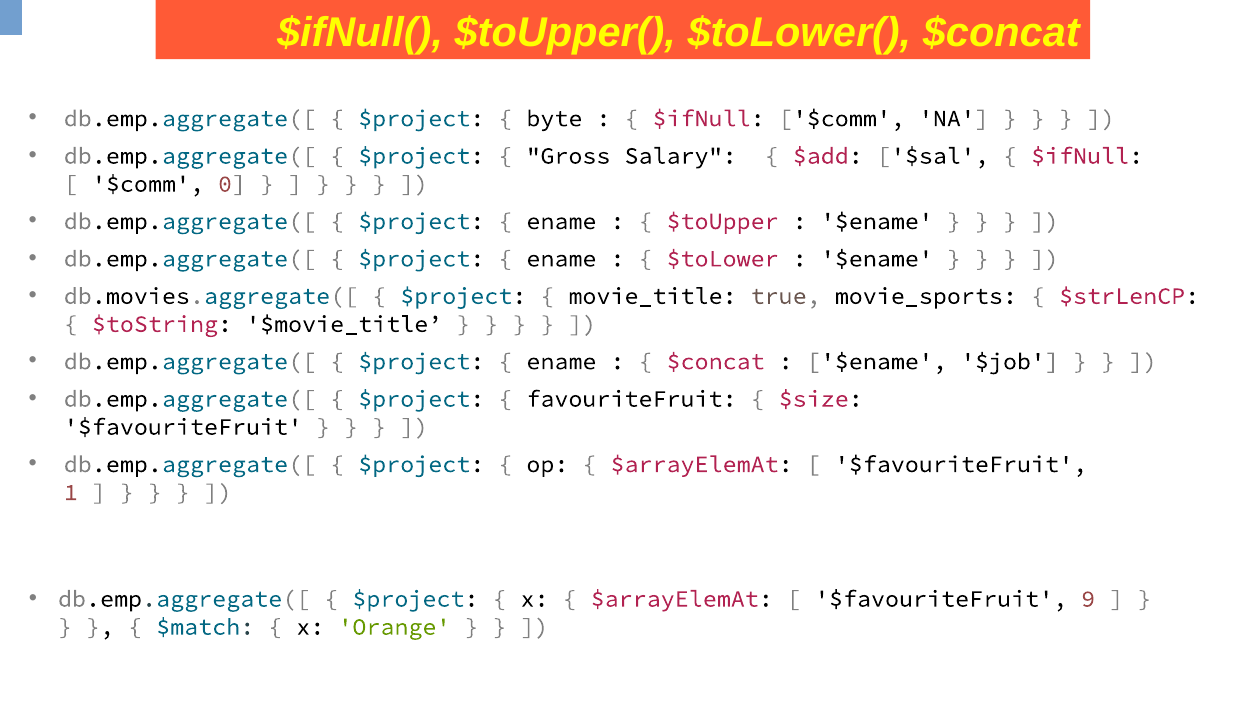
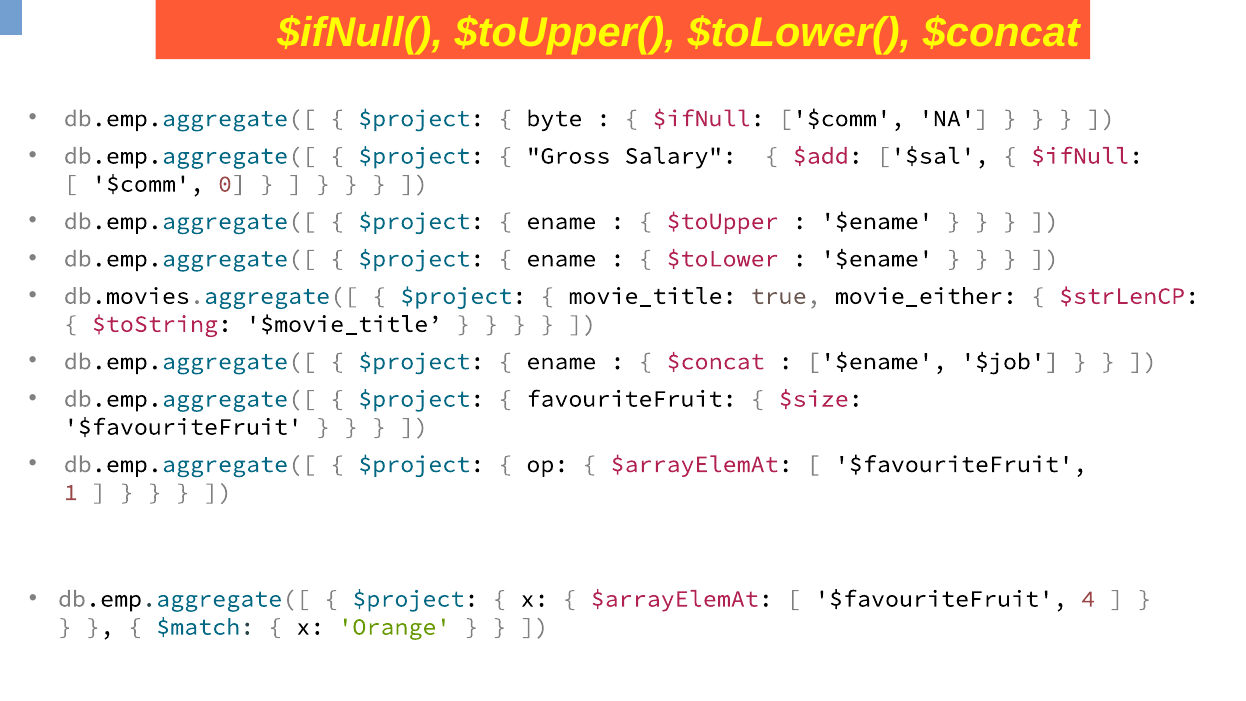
movie_sports: movie_sports -> movie_either
9: 9 -> 4
